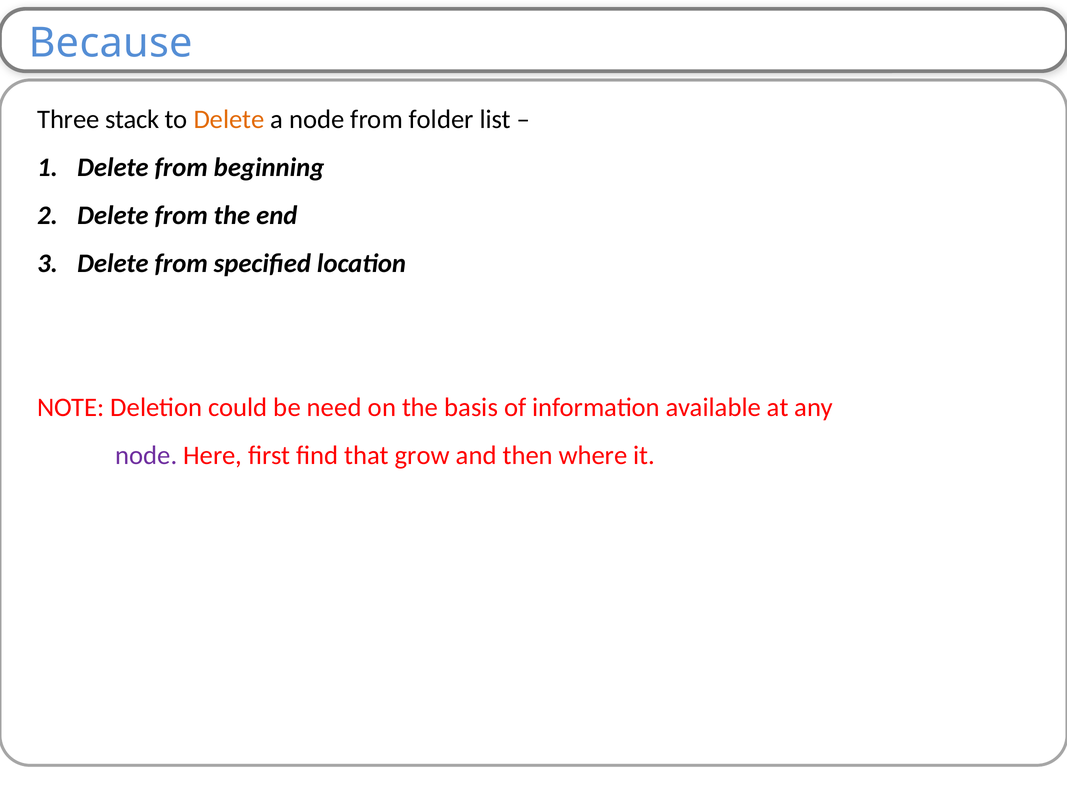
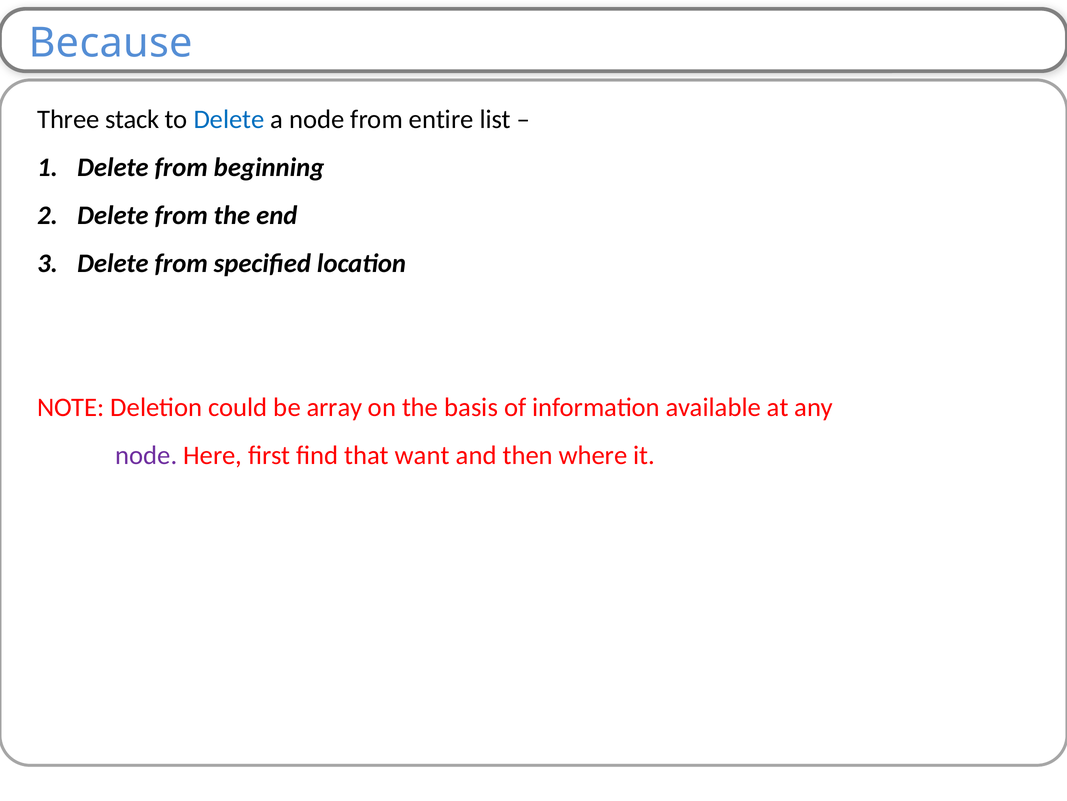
Delete at (229, 119) colour: orange -> blue
folder: folder -> entire
need: need -> array
grow: grow -> want
